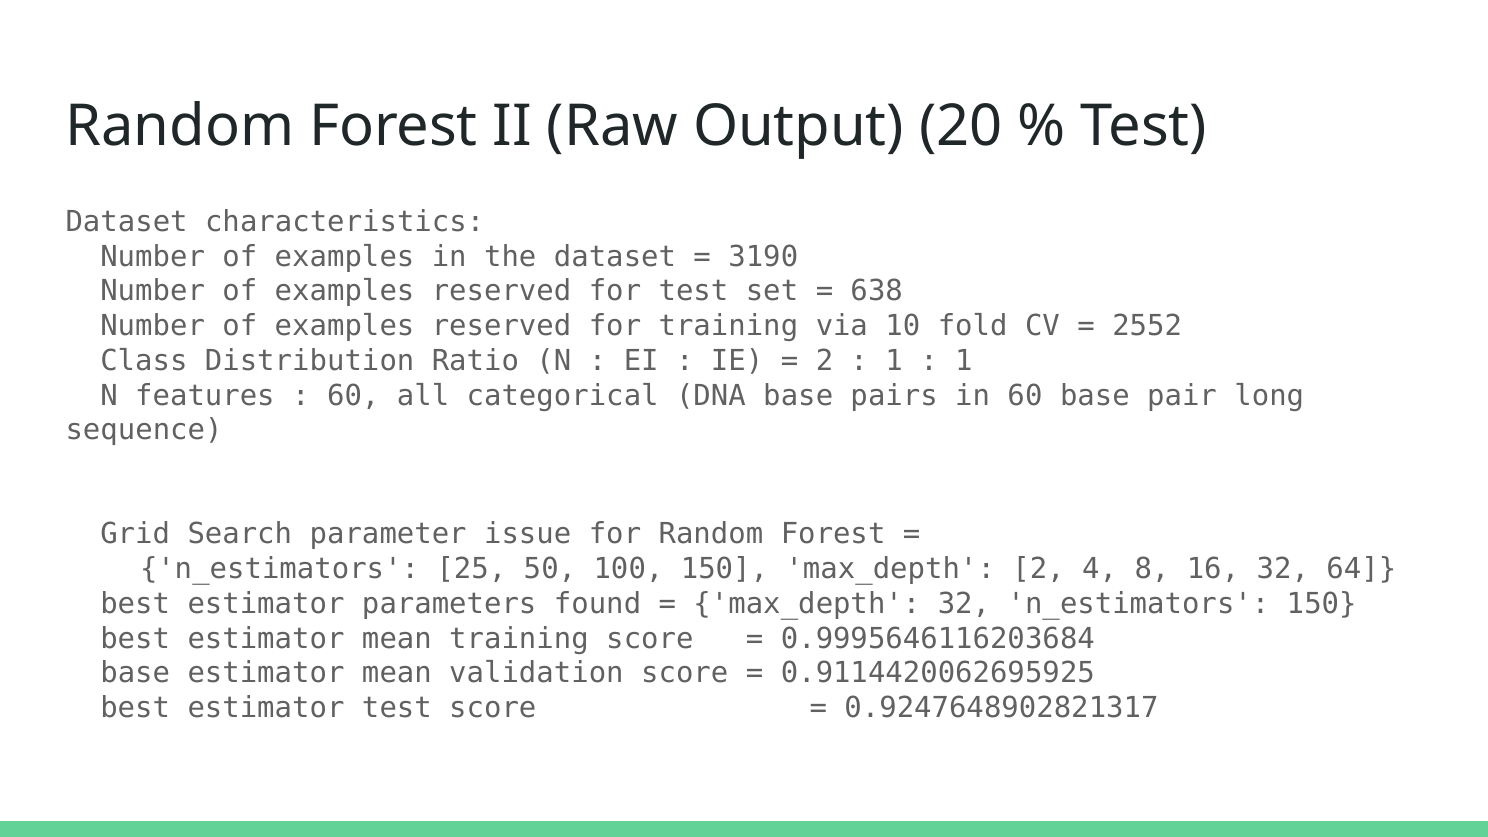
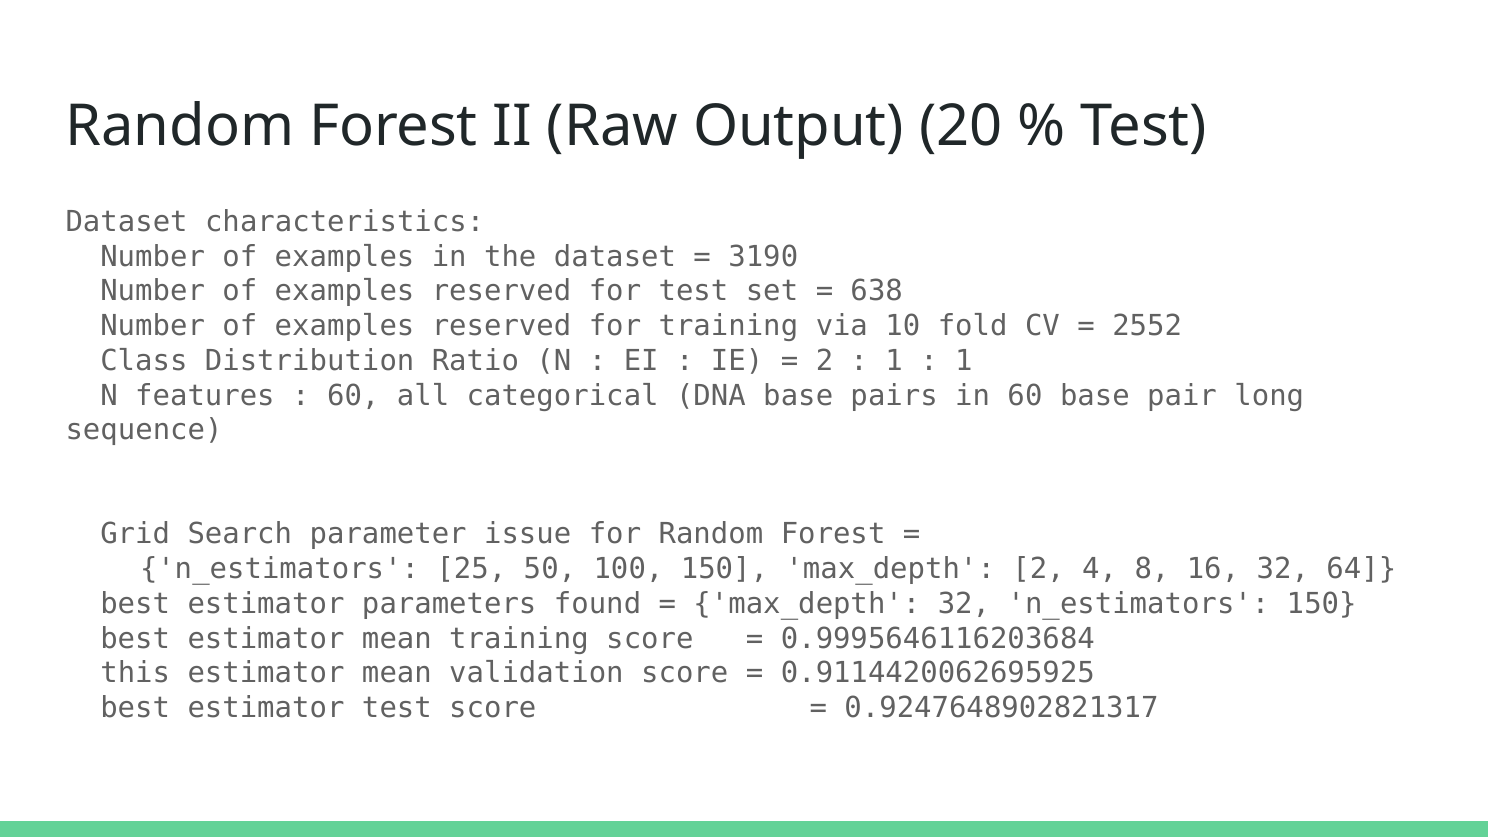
base at (135, 673): base -> this
